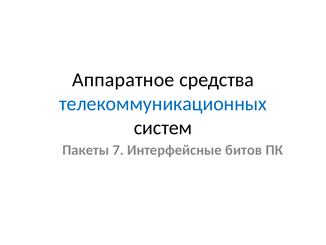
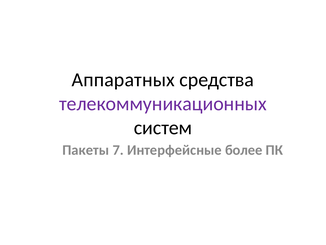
Аппаратное: Аппаратное -> Аппаратных
телекоммуникационных colour: blue -> purple
битов: битов -> более
